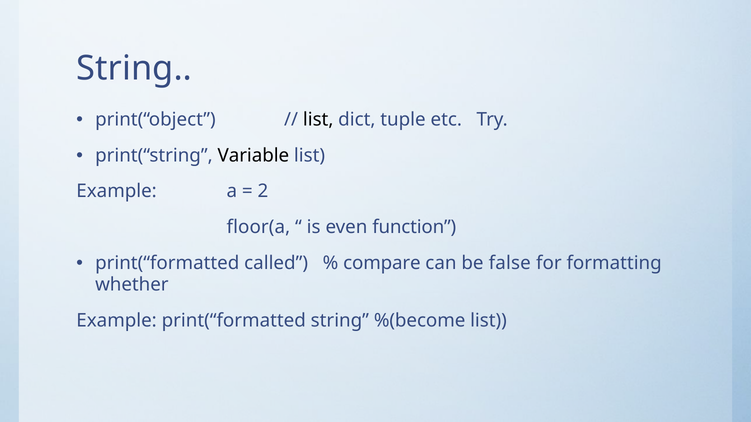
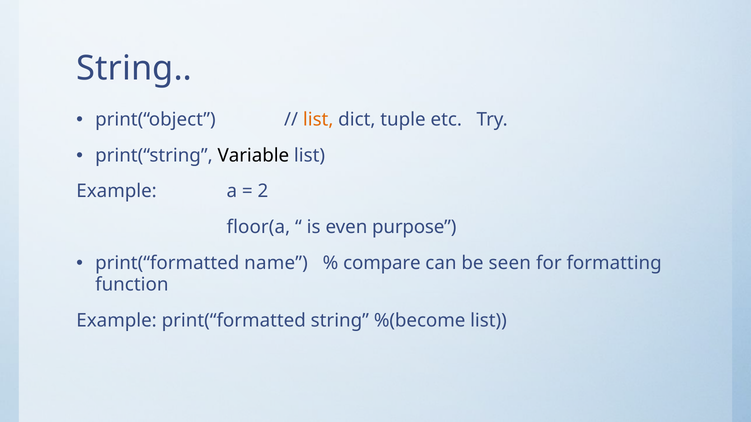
list at (318, 120) colour: black -> orange
function: function -> purpose
called: called -> name
false: false -> seen
whether: whether -> function
